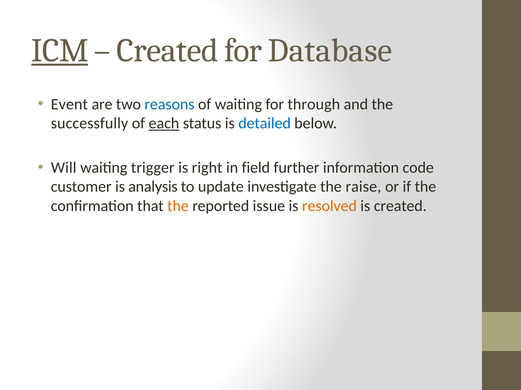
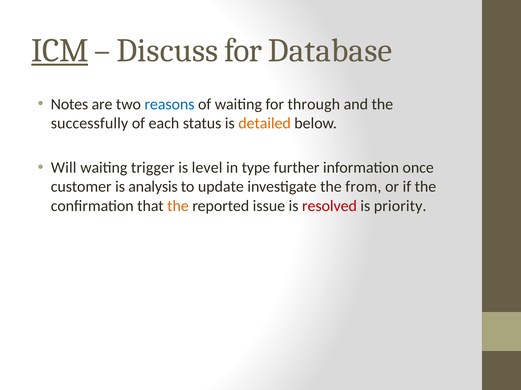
Created at (167, 51): Created -> Discuss
Event: Event -> Notes
each underline: present -> none
detailed colour: blue -> orange
right: right -> level
field: field -> type
code: code -> once
raise: raise -> from
resolved colour: orange -> red
is created: created -> priority
